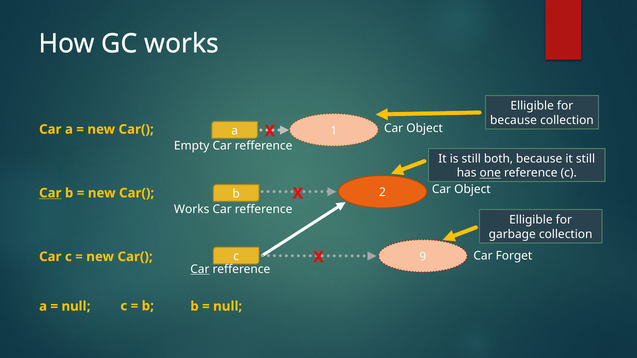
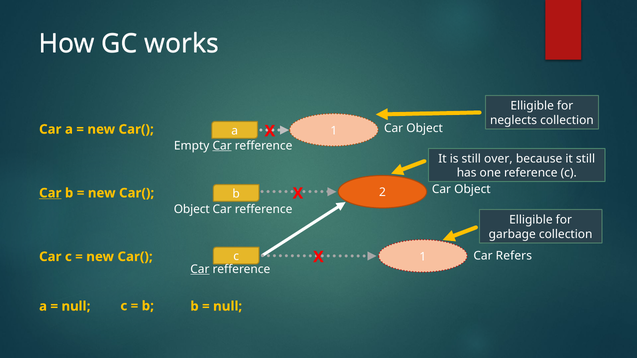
because at (513, 120): because -> neglects
Car at (222, 146) underline: none -> present
both: both -> over
one underline: present -> none
Works at (192, 209): Works -> Object
Forget: Forget -> Refers
9 at (423, 257): 9 -> 1
